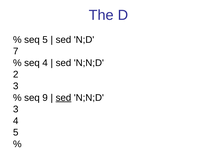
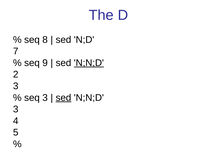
seq 5: 5 -> 8
seq 4: 4 -> 9
N;N;D at (89, 63) underline: none -> present
seq 9: 9 -> 3
